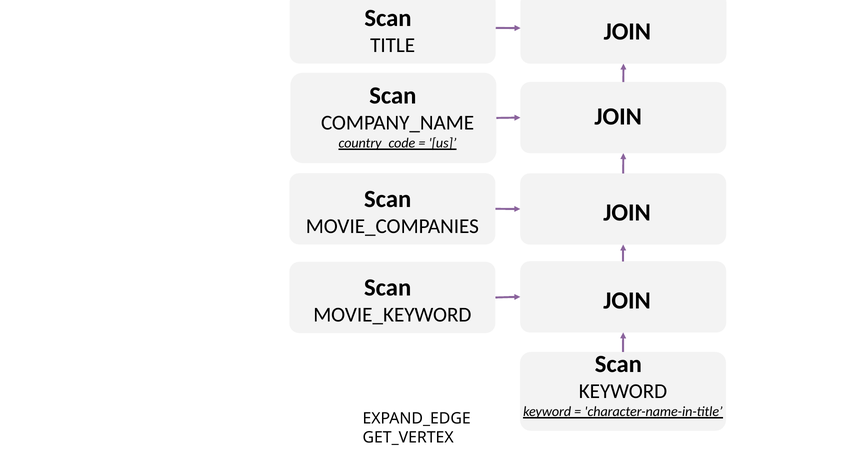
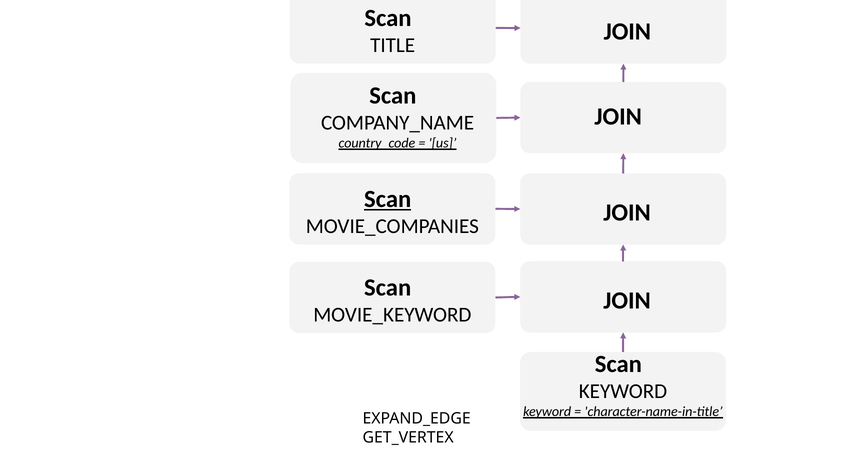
Scan at (388, 199) underline: none -> present
